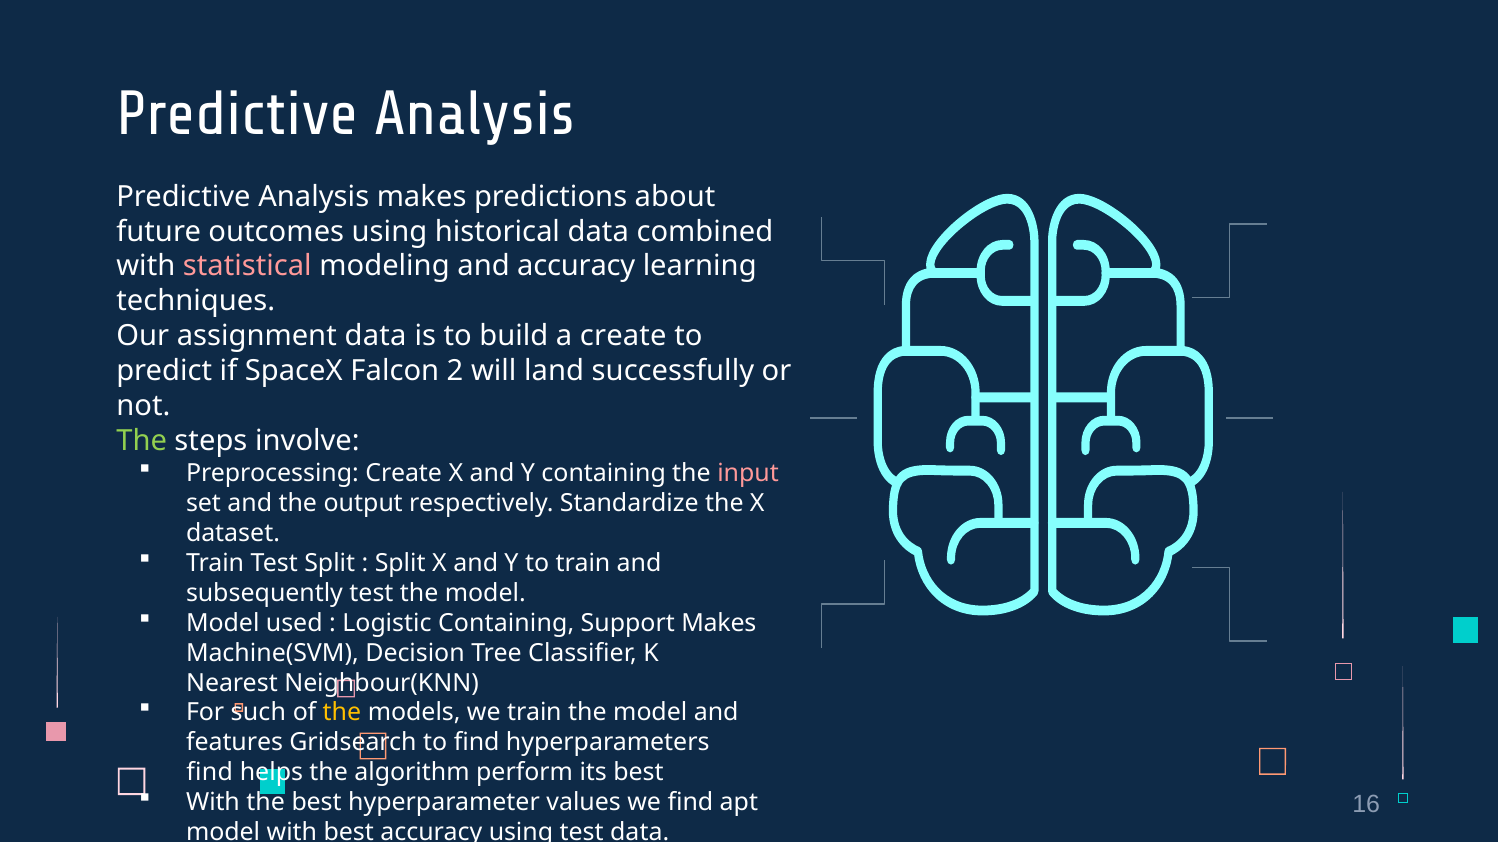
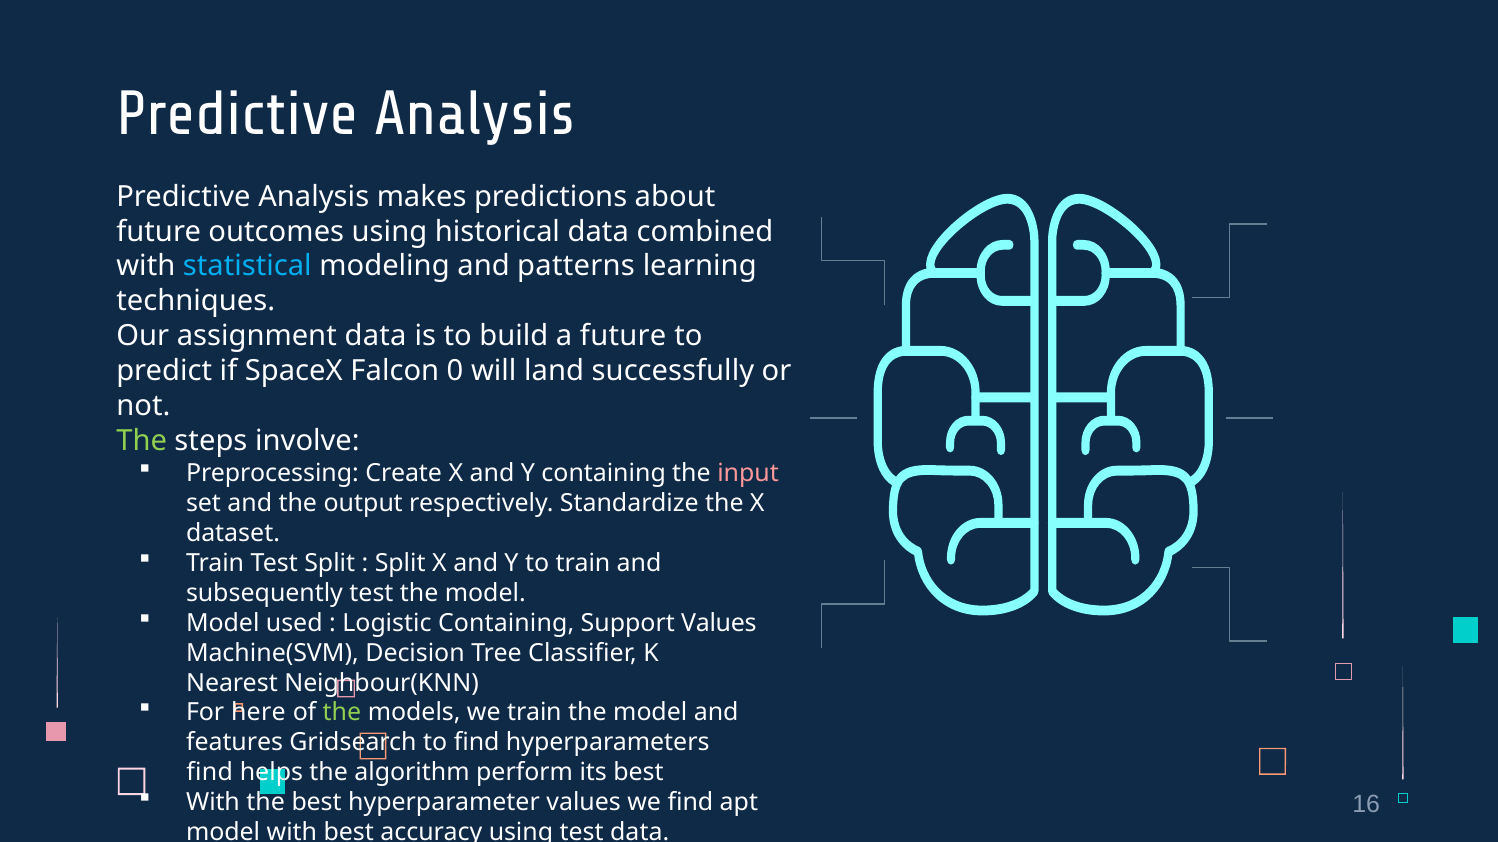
statistical colour: pink -> light blue
and accuracy: accuracy -> patterns
a create: create -> future
2: 2 -> 0
Support Makes: Makes -> Values
such: such -> here
the at (342, 713) colour: yellow -> light green
